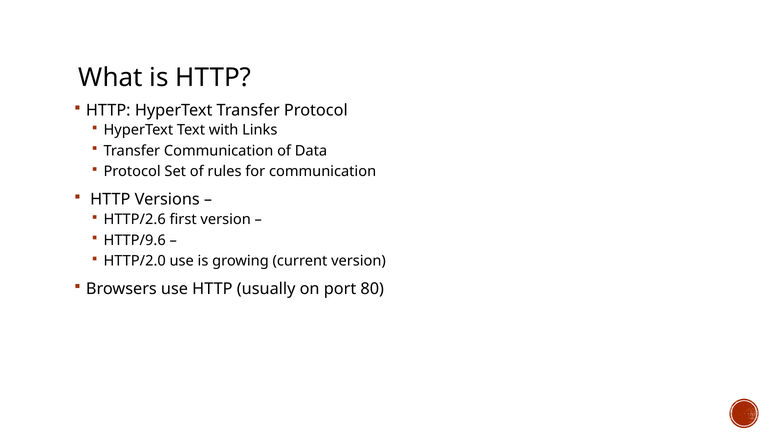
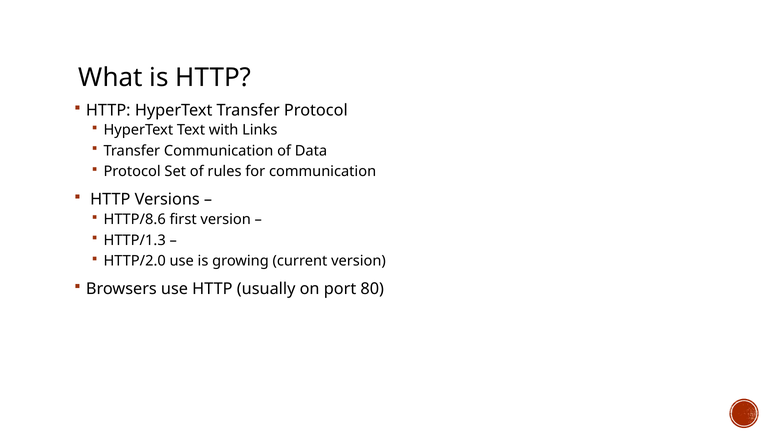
HTTP/2.6: HTTP/2.6 -> HTTP/8.6
HTTP/9.6: HTTP/9.6 -> HTTP/1.3
